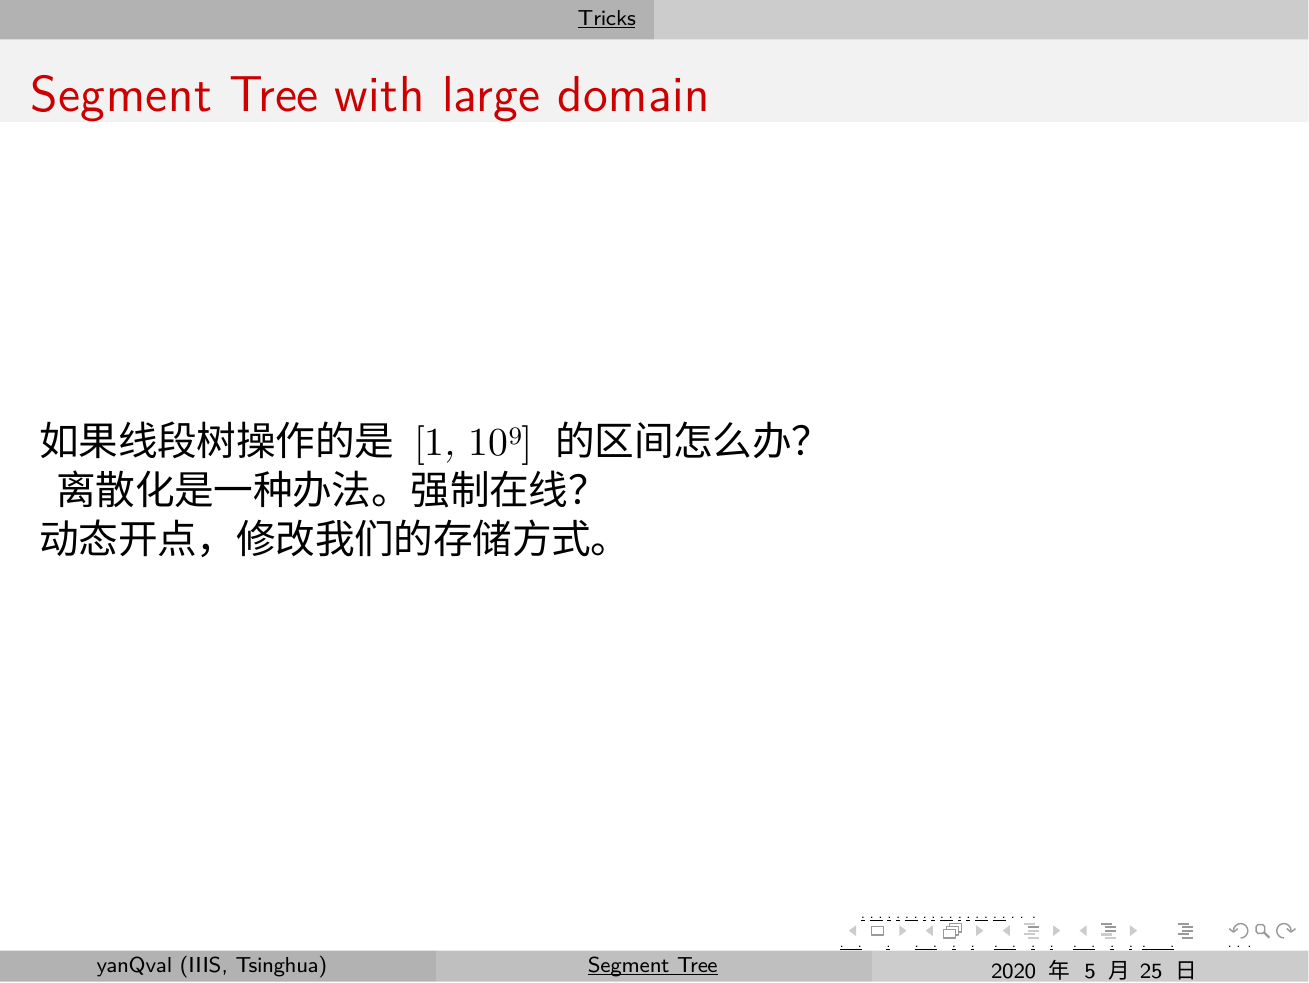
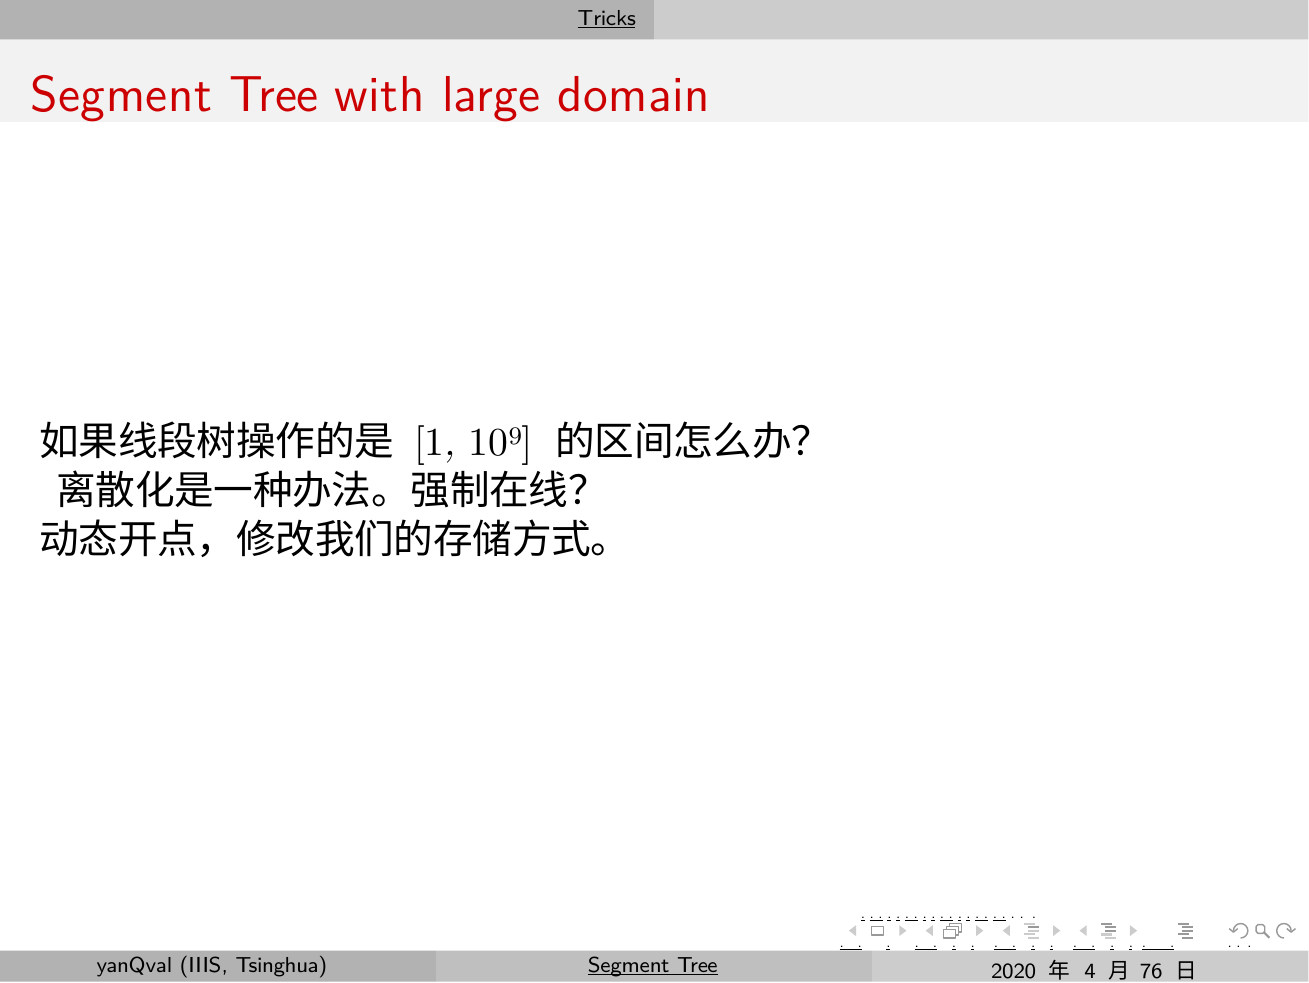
5: 5 -> 4
25: 25 -> 76
